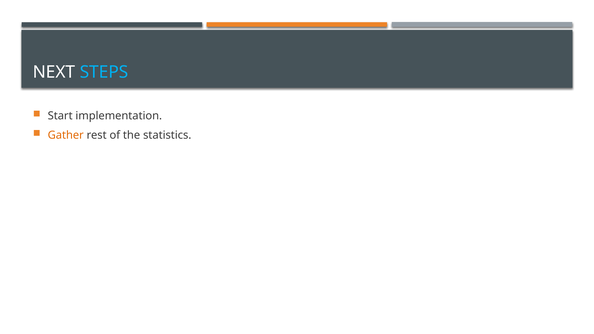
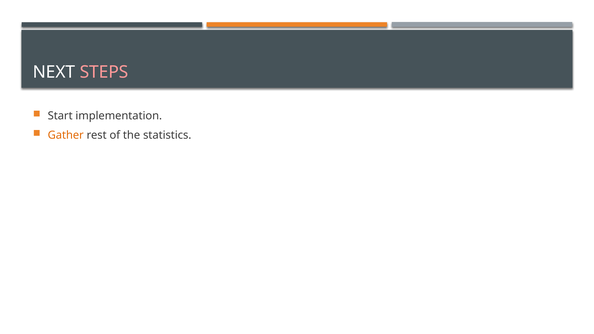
STEPS colour: light blue -> pink
